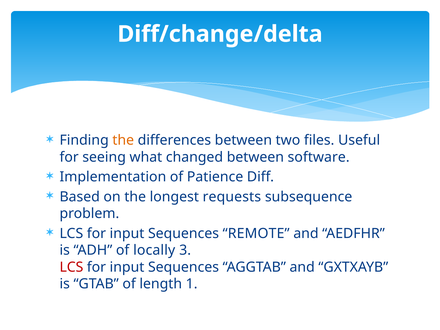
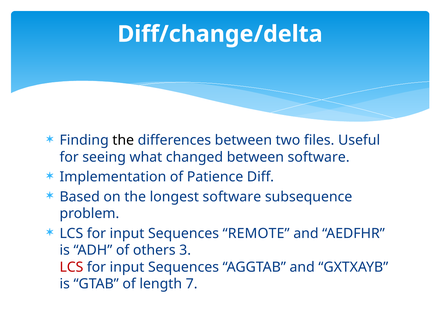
the at (123, 140) colour: orange -> black
longest requests: requests -> software
locally: locally -> others
1: 1 -> 7
